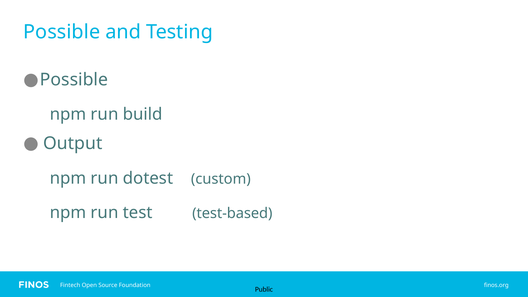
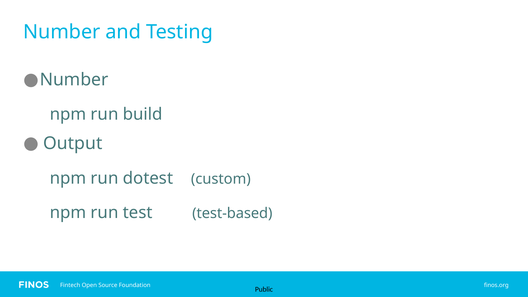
Possible at (62, 32): Possible -> Number
Possible at (74, 80): Possible -> Number
